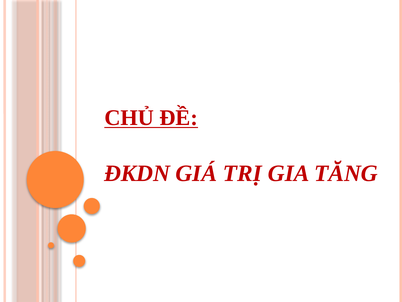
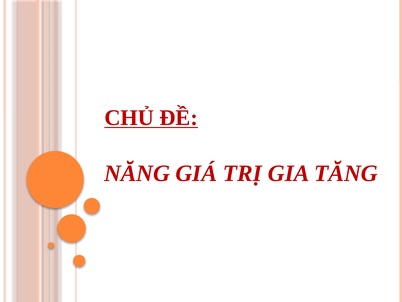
ĐKDN: ĐKDN -> NĂNG
